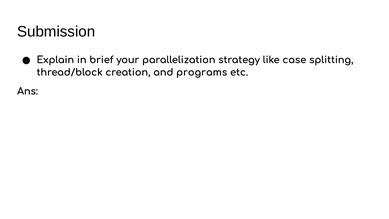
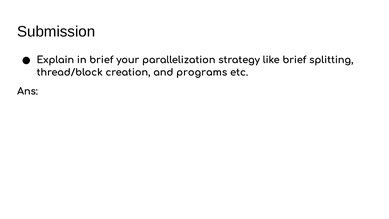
like case: case -> brief
